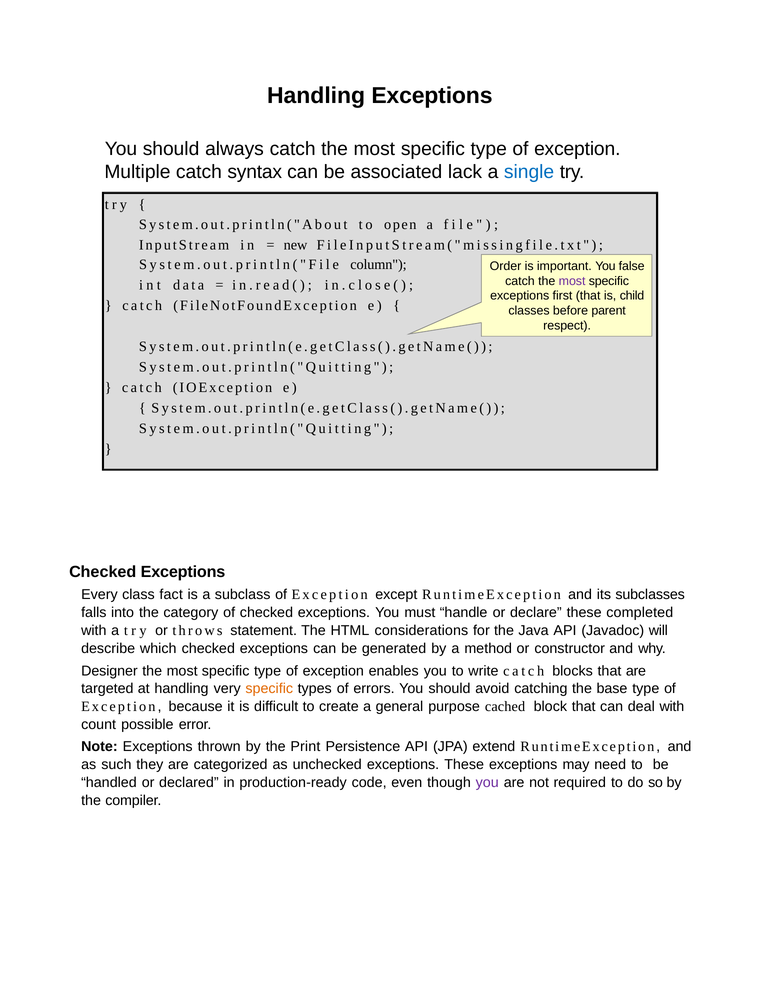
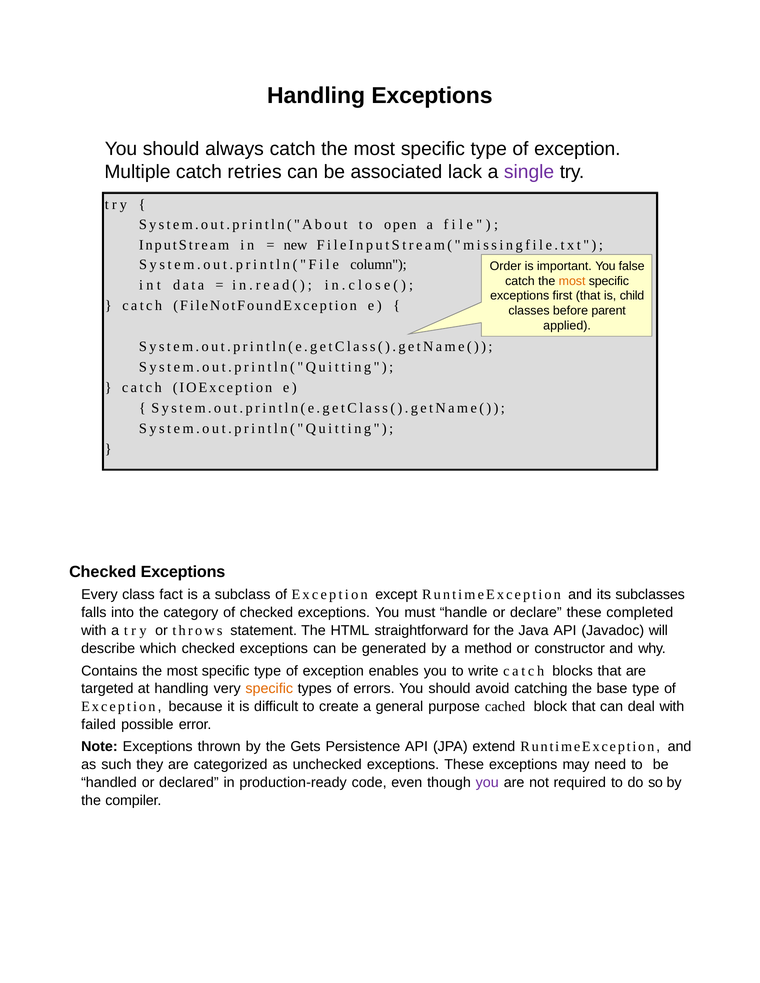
syntax: syntax -> retries
single colour: blue -> purple
most at (572, 281) colour: purple -> orange
respect: respect -> applied
considerations: considerations -> straightforward
Designer: Designer -> Contains
count: count -> failed
Print: Print -> Gets
